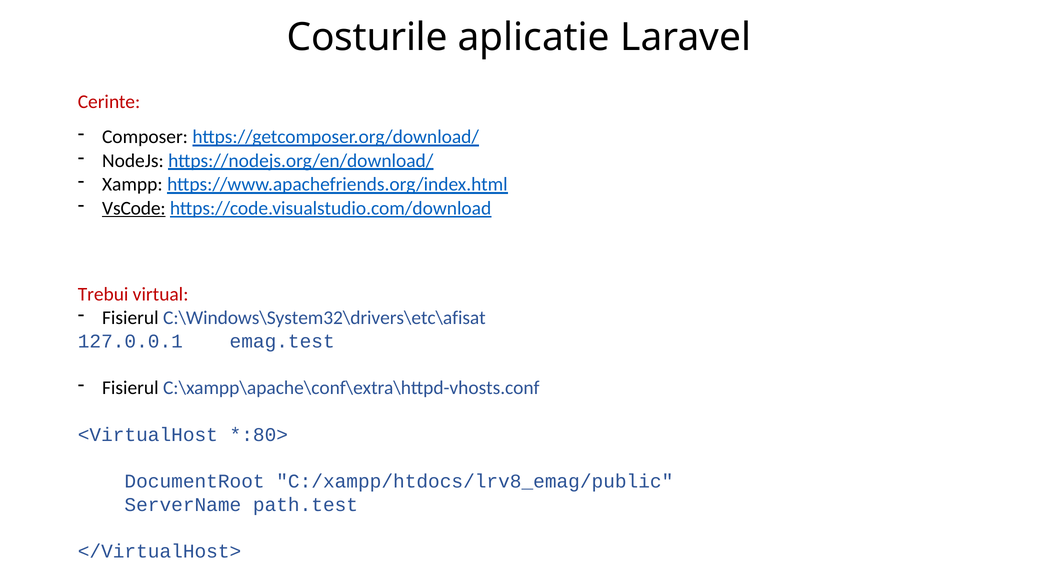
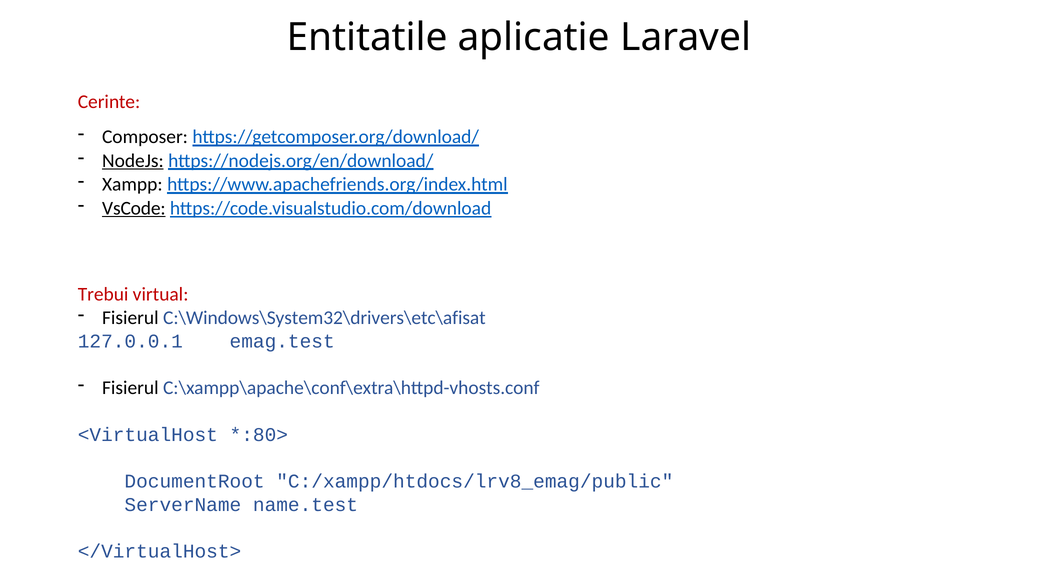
Costurile: Costurile -> Entitatile
NodeJs underline: none -> present
path.test: path.test -> name.test
